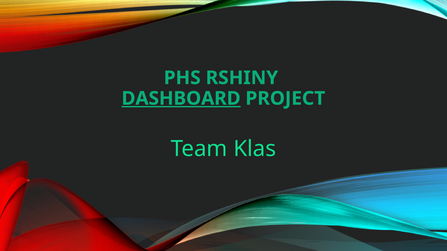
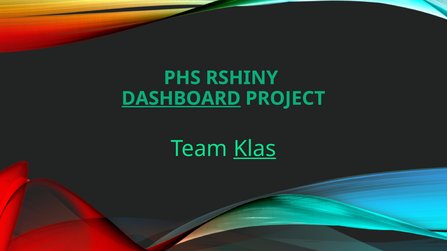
Klas underline: none -> present
